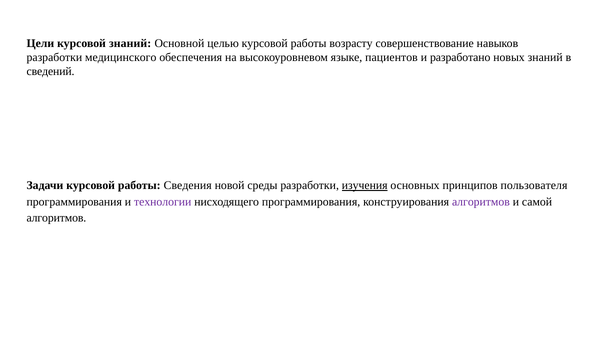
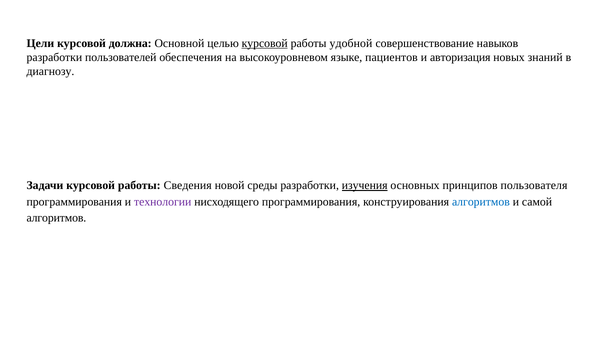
курсовой знаний: знаний -> должна
курсовой at (265, 43) underline: none -> present
возрасту: возрасту -> удобной
медицинского: медицинского -> пользователей
разработано: разработано -> авторизация
сведений: сведений -> диагнозу
алгоритмов at (481, 202) colour: purple -> blue
